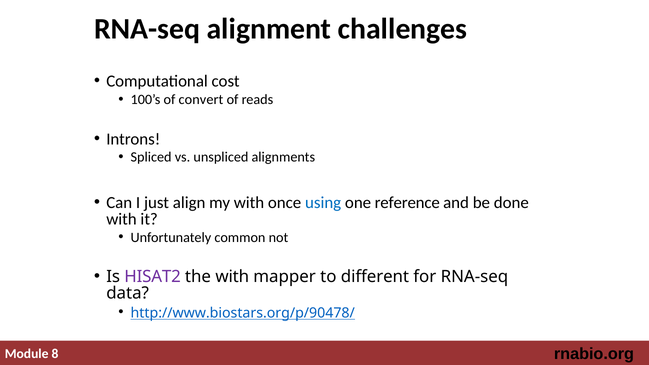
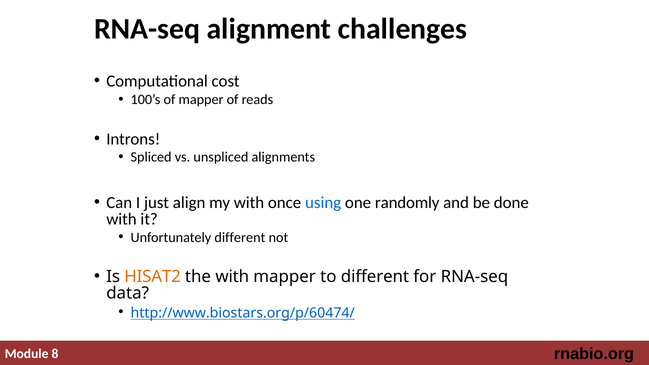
of convert: convert -> mapper
reference: reference -> randomly
Unfortunately common: common -> different
HISAT2 colour: purple -> orange
http://www.biostars.org/p/90478/: http://www.biostars.org/p/90478/ -> http://www.biostars.org/p/60474/
